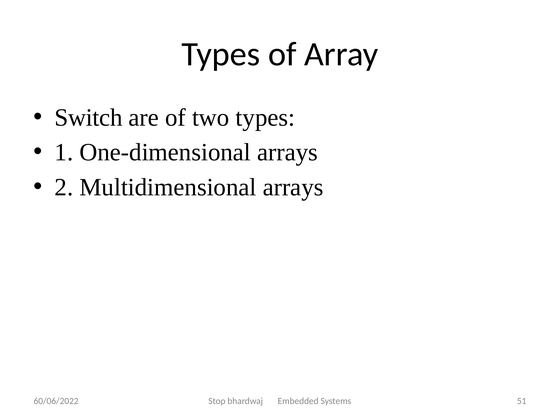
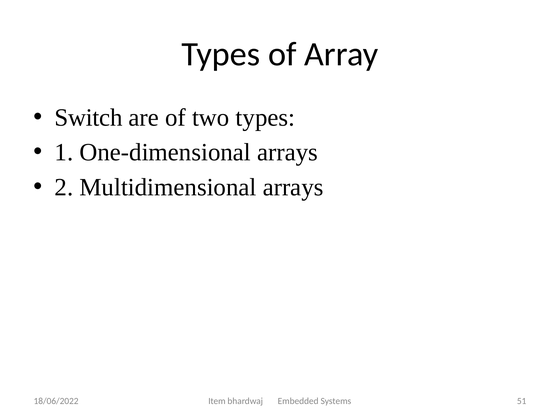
Stop: Stop -> Item
60/06/2022: 60/06/2022 -> 18/06/2022
